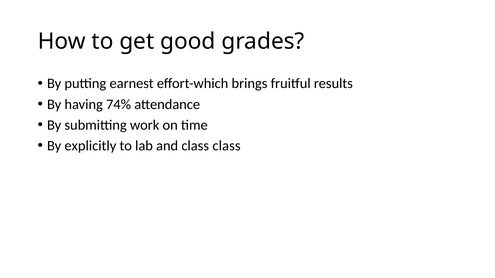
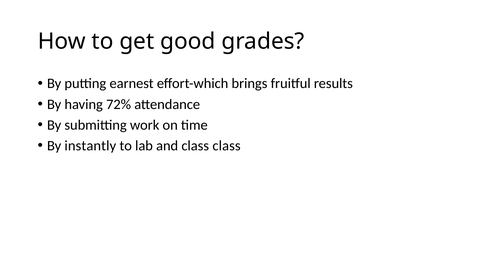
74%: 74% -> 72%
explicitly: explicitly -> instantly
